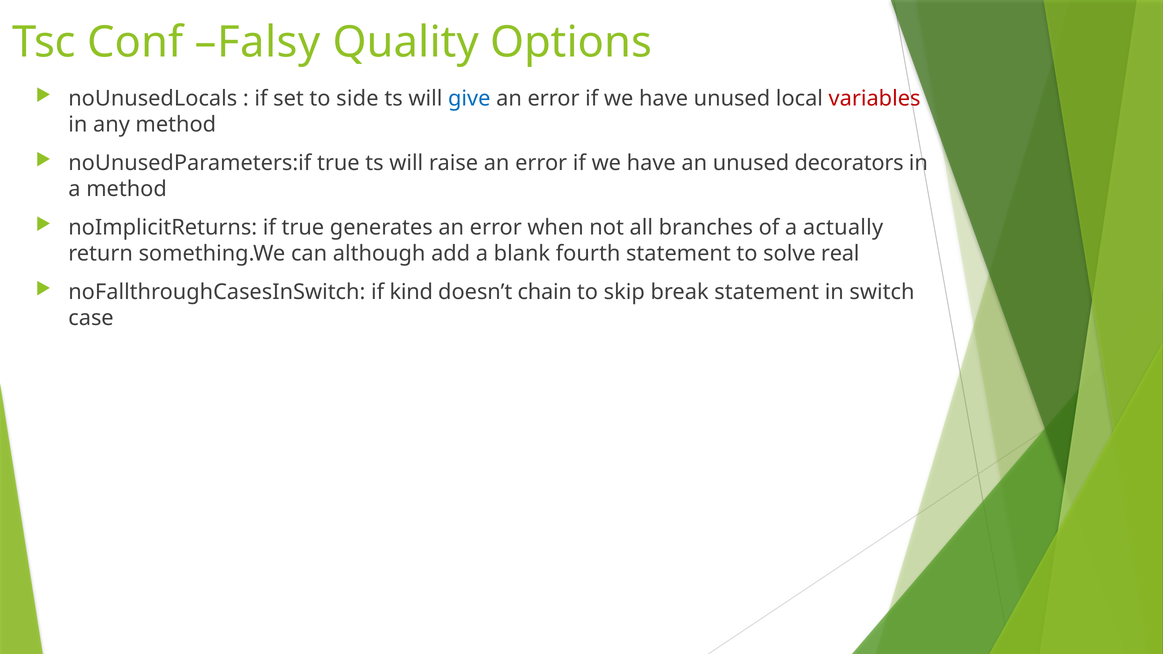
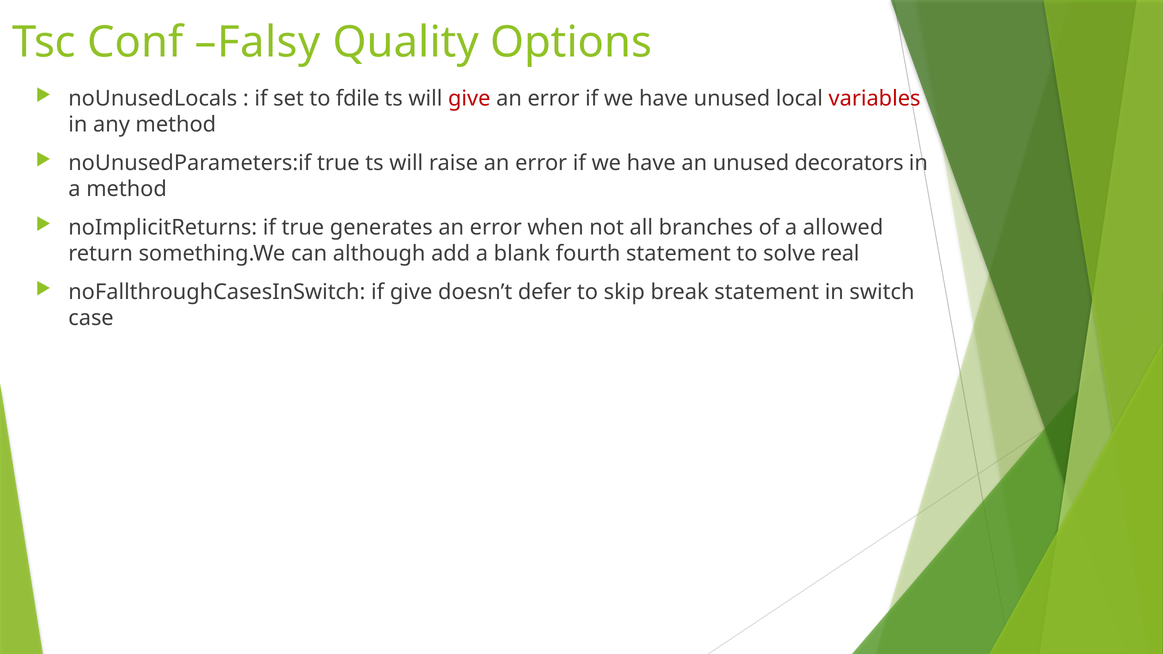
side: side -> fdile
give at (469, 99) colour: blue -> red
actually: actually -> allowed
if kind: kind -> give
chain: chain -> defer
